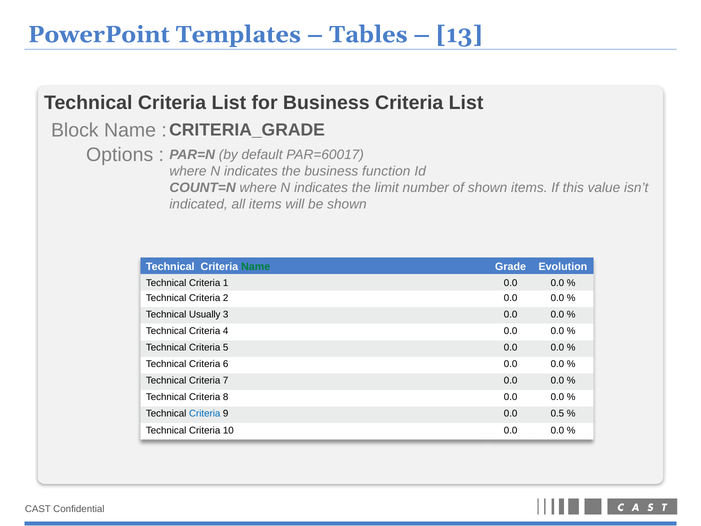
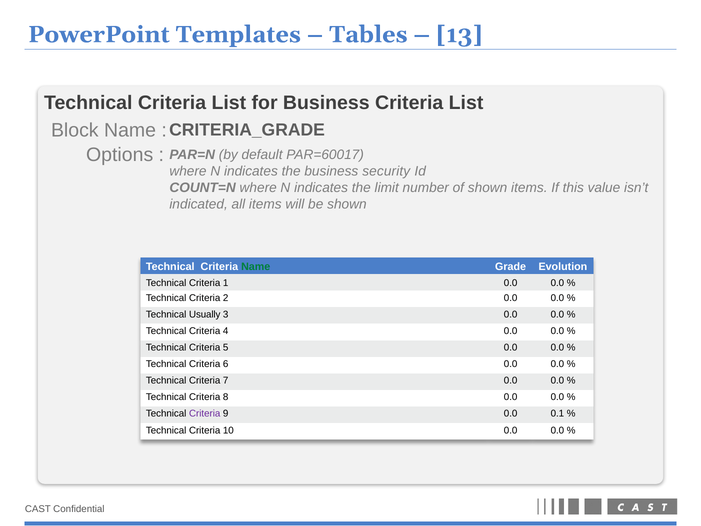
function: function -> security
Criteria at (205, 414) colour: blue -> purple
0.5: 0.5 -> 0.1
